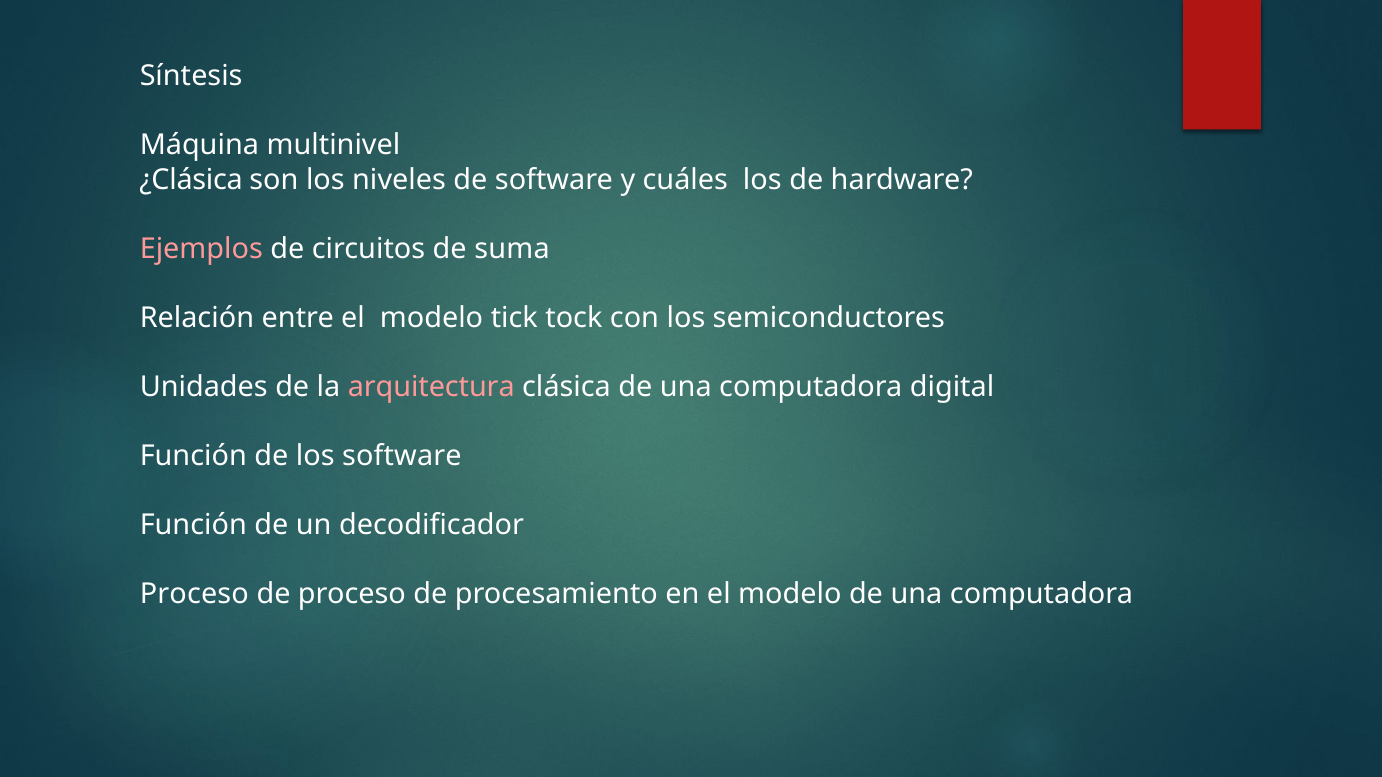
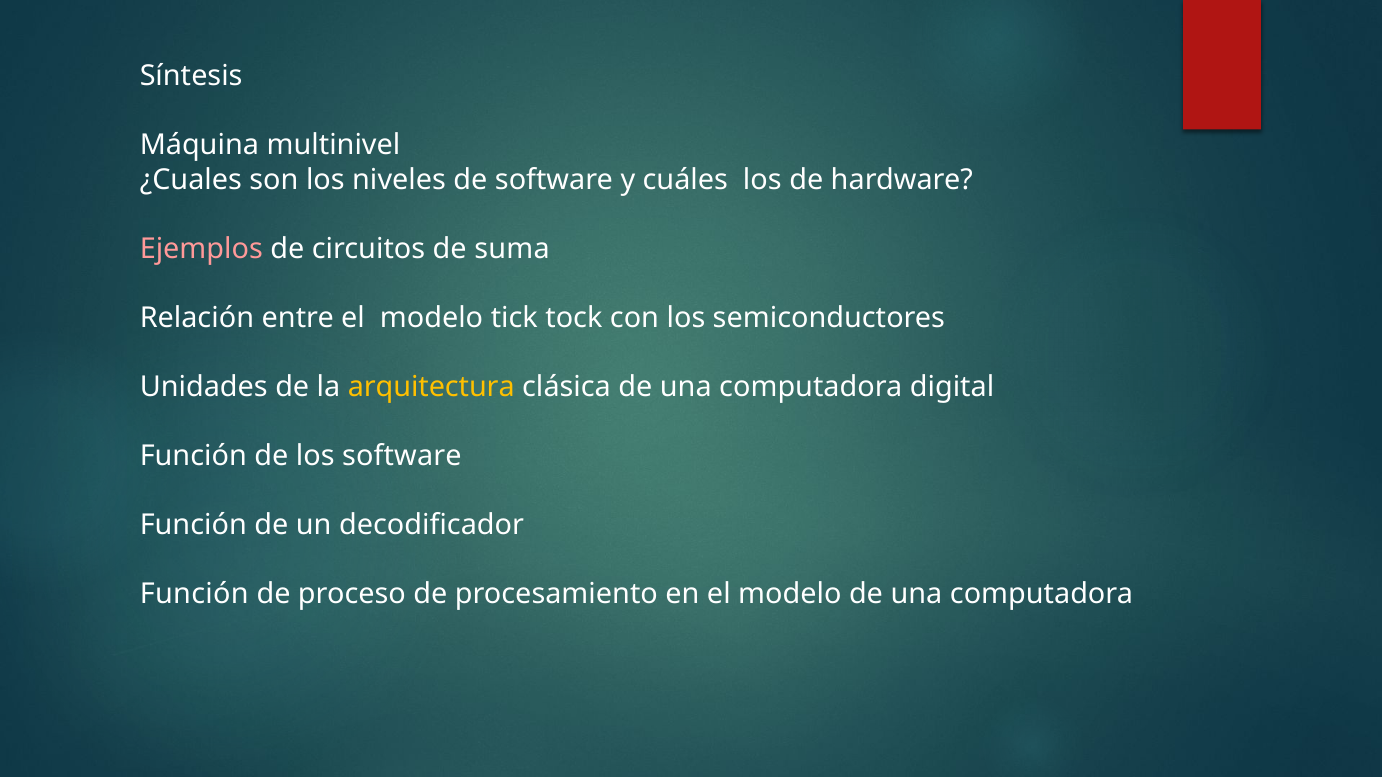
¿Clásica: ¿Clásica -> ¿Cuales
arquitectura colour: pink -> yellow
Proceso at (194, 595): Proceso -> Función
